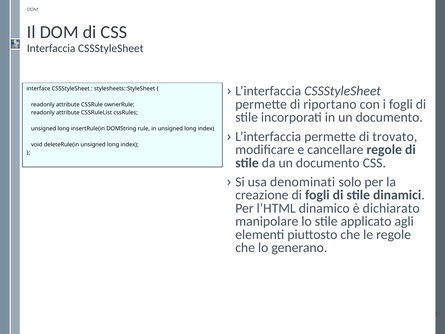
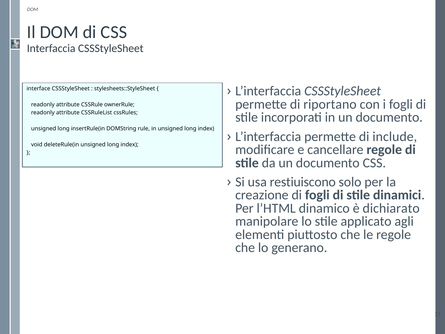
trovato: trovato -> include
denominati: denominati -> restiuiscono
